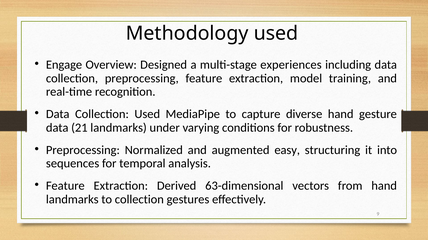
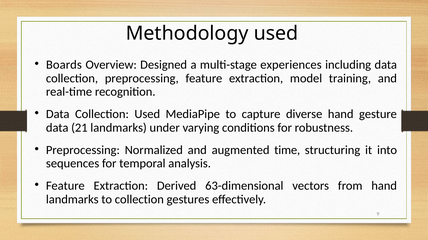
Engage: Engage -> Boards
easy: easy -> time
